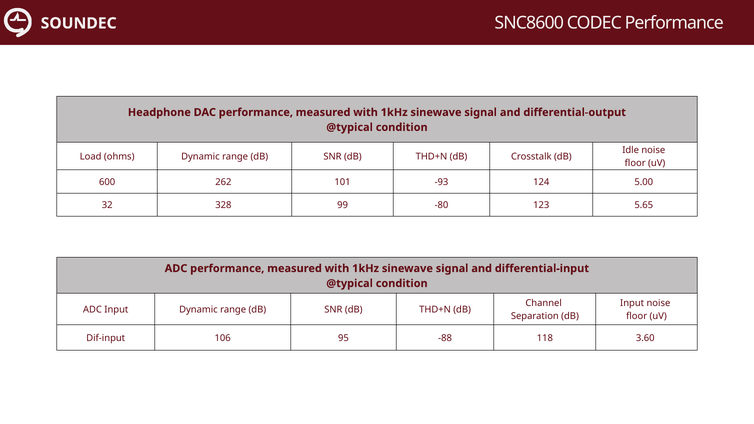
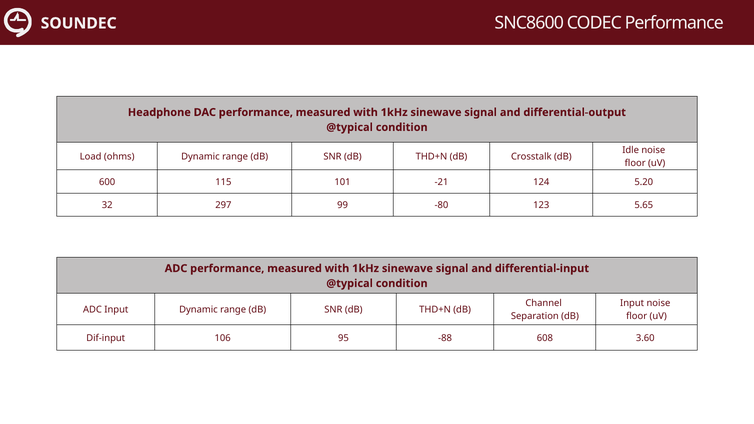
262: 262 -> 115
-93: -93 -> -21
5.00: 5.00 -> 5.20
328: 328 -> 297
118: 118 -> 608
